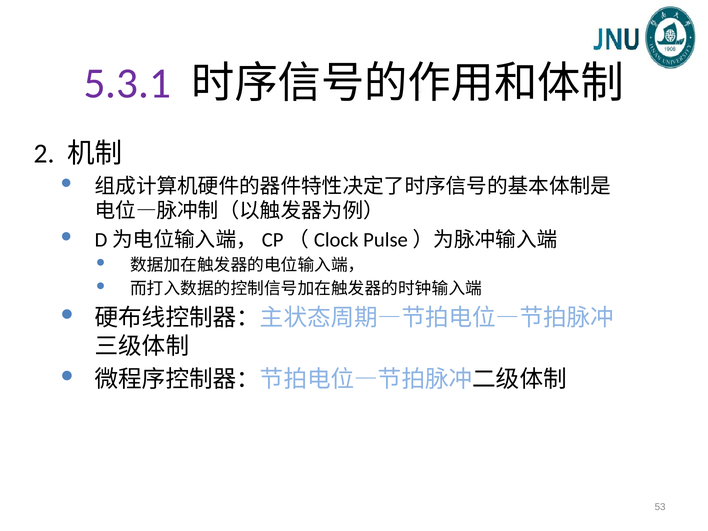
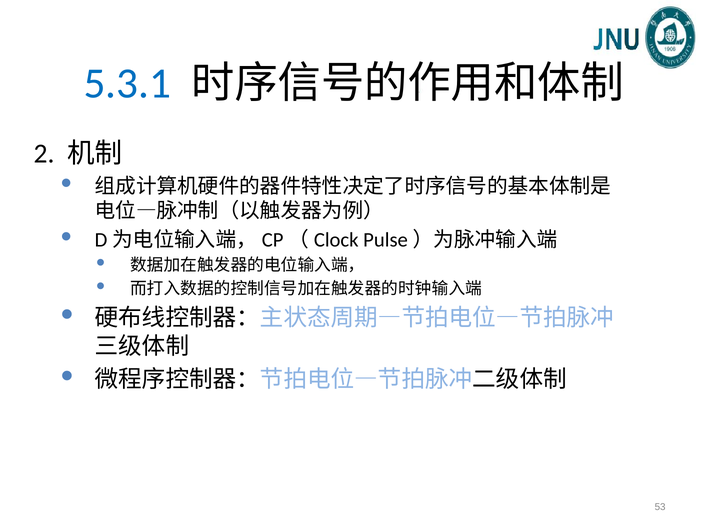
5.3.1 colour: purple -> blue
